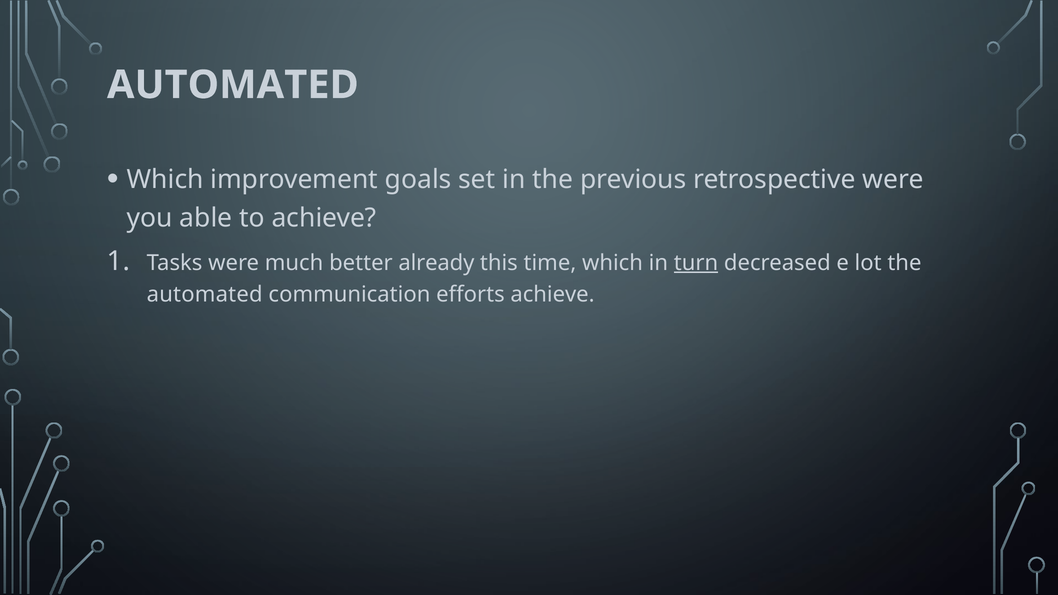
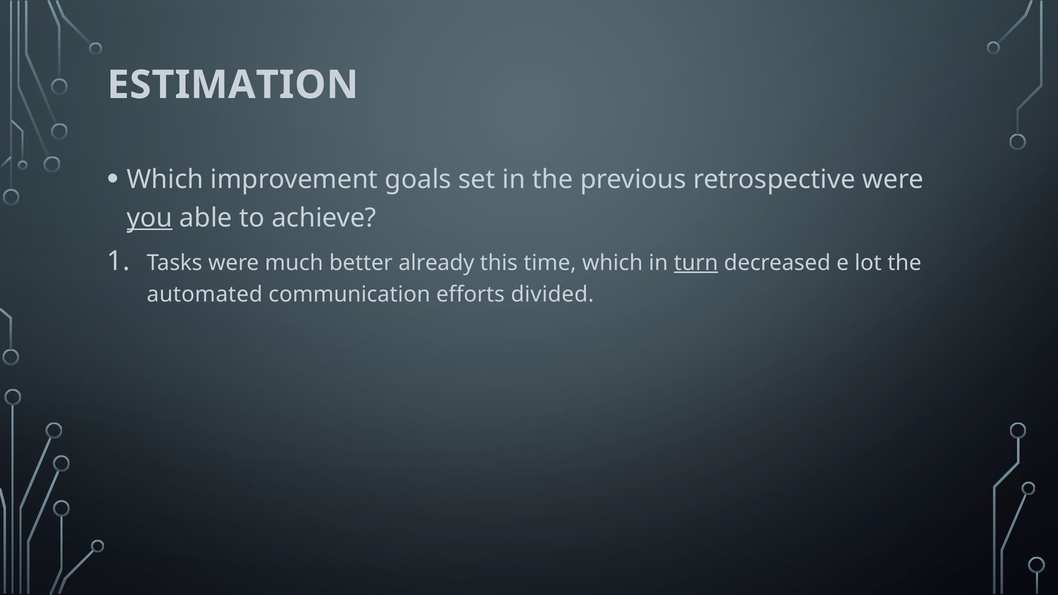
AUTOMATED at (233, 85): AUTOMATED -> ESTIMATION
you underline: none -> present
efforts achieve: achieve -> divided
